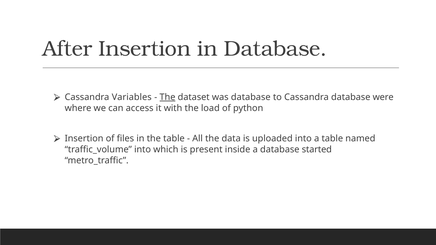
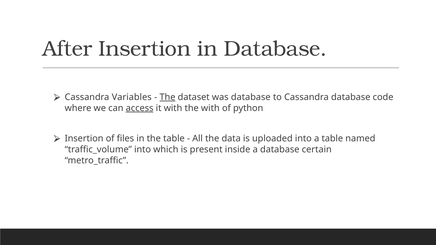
were: were -> code
access underline: none -> present
the load: load -> with
started: started -> certain
